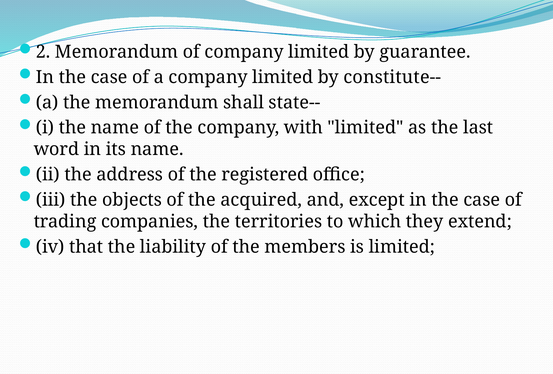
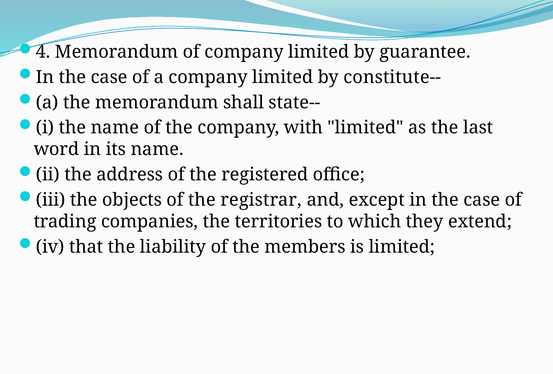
2: 2 -> 4
acquired: acquired -> registrar
